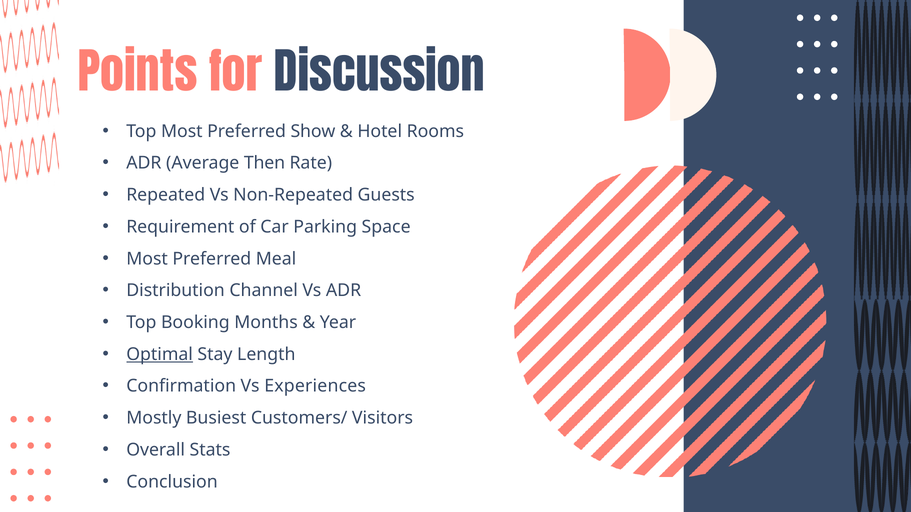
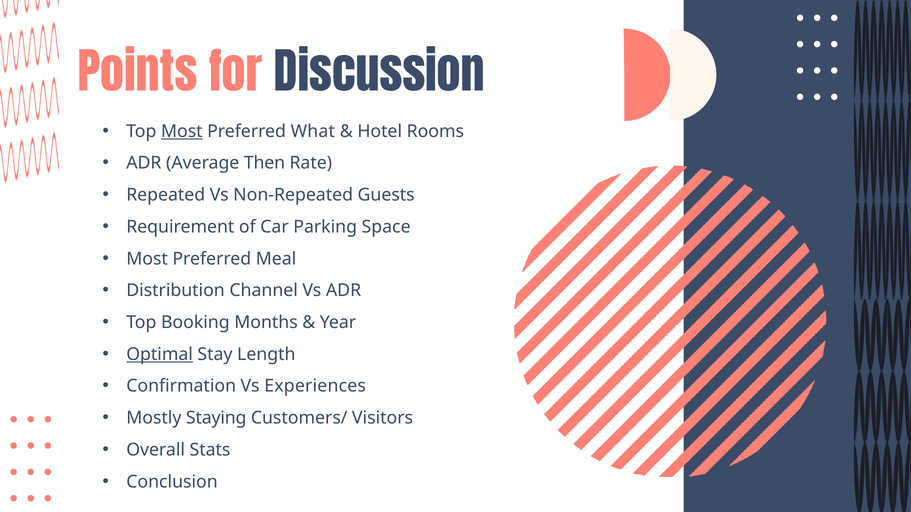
Most at (182, 131) underline: none -> present
Show: Show -> What
Busiest: Busiest -> Staying
